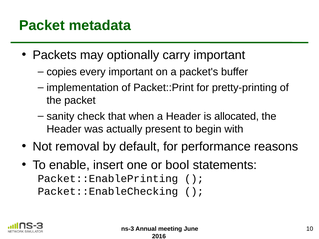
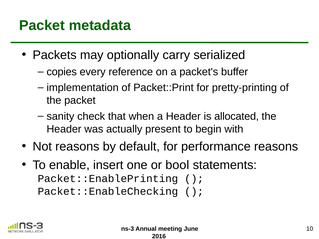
carry important: important -> serialized
every important: important -> reference
Not removal: removal -> reasons
